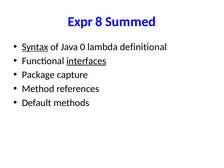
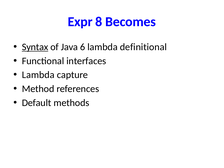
Summed: Summed -> Becomes
0: 0 -> 6
interfaces underline: present -> none
Package at (38, 75): Package -> Lambda
